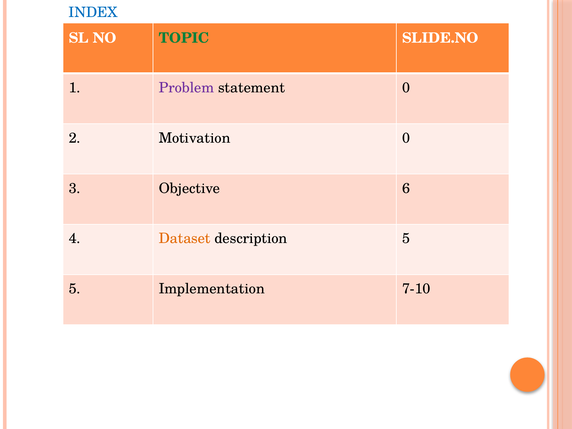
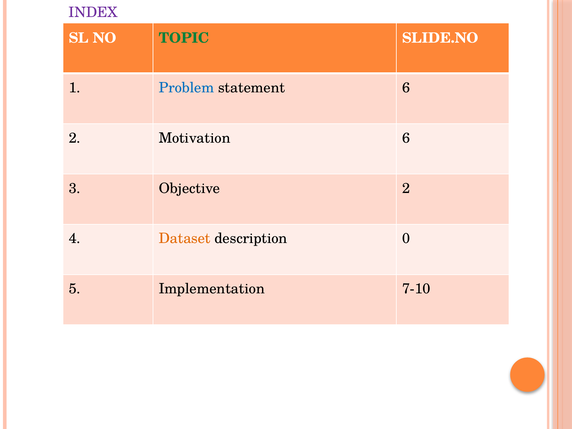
INDEX colour: blue -> purple
Problem colour: purple -> blue
statement 0: 0 -> 6
Motivation 0: 0 -> 6
Objective 6: 6 -> 2
description 5: 5 -> 0
